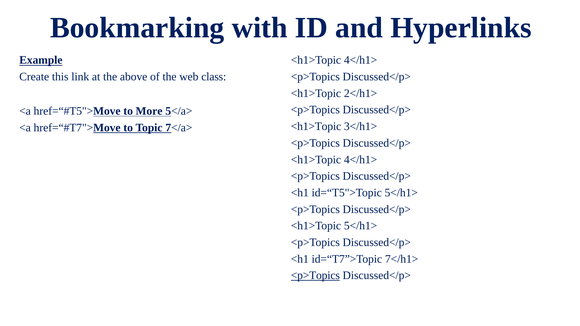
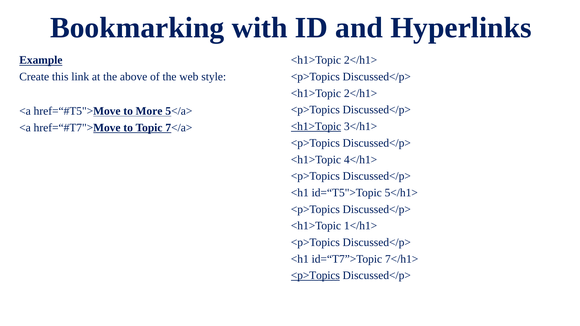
4</h1> at (361, 60): 4</h1> -> 2</h1>
class: class -> style
<h1>Topic at (316, 127) underline: none -> present
<h1>Topic 5</h1>: 5</h1> -> 1</h1>
